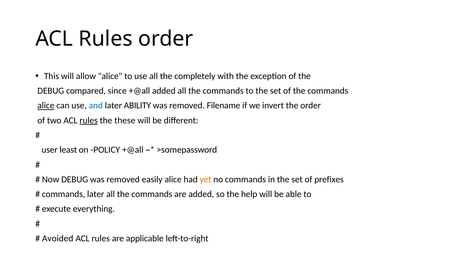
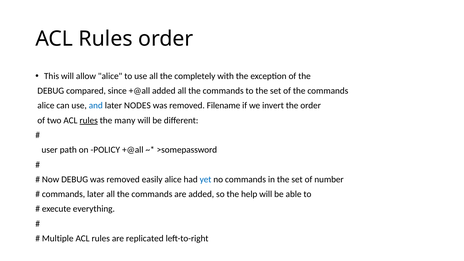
alice at (46, 106) underline: present -> none
ABILITY: ABILITY -> NODES
these: these -> many
least: least -> path
yet colour: orange -> blue
prefixes: prefixes -> number
Avoided: Avoided -> Multiple
applicable: applicable -> replicated
